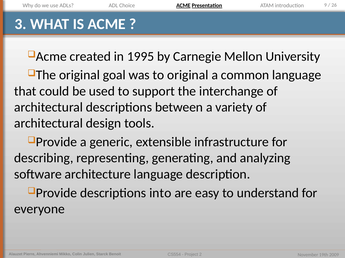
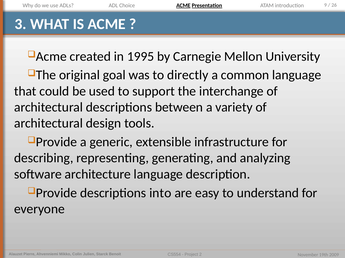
to original: original -> directly
